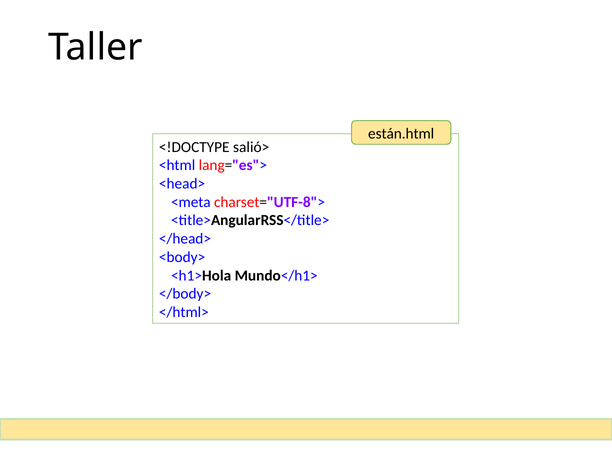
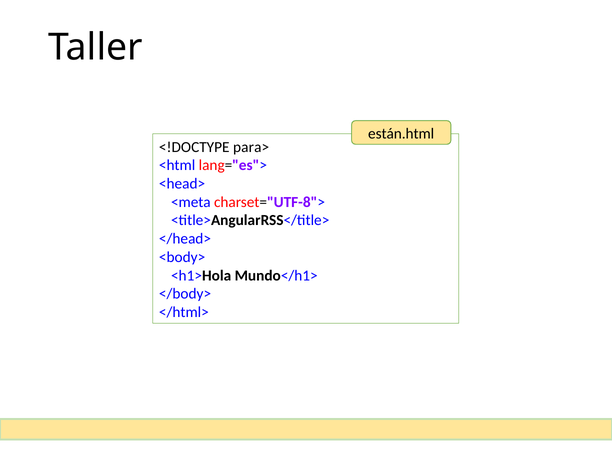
salió>: salió> -> para>
